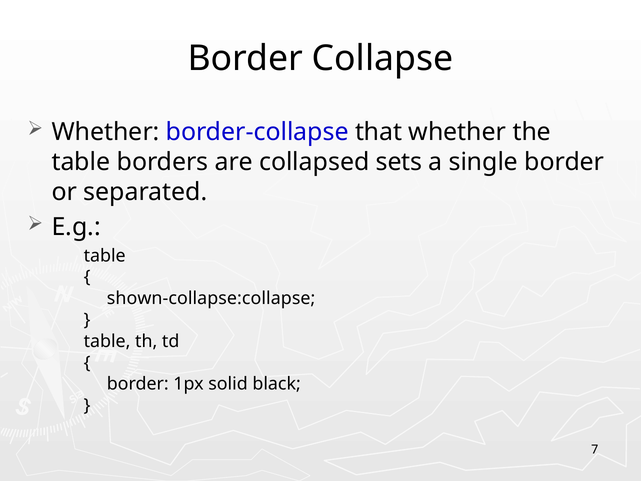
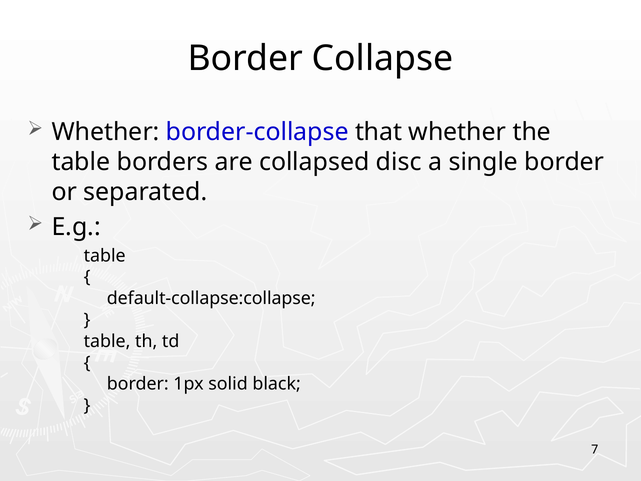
sets: sets -> disc
shown-collapse:collapse: shown-collapse:collapse -> default-collapse:collapse
